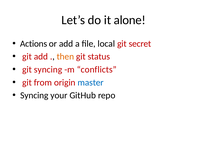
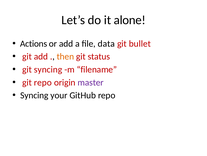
local: local -> data
secret: secret -> bullet
conflicts: conflicts -> filename
git from: from -> repo
master colour: blue -> purple
